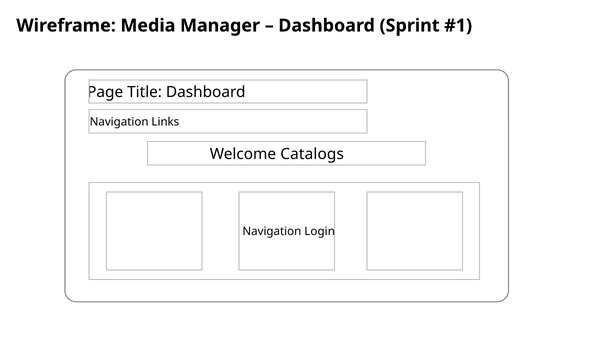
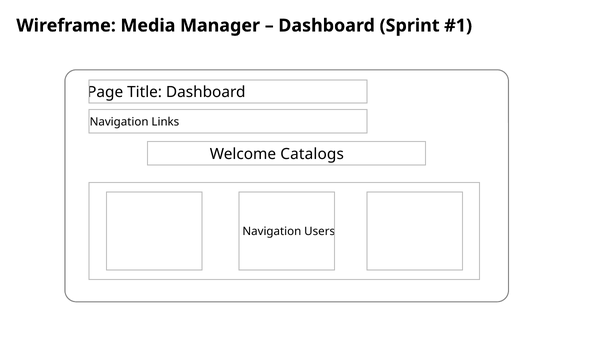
Login: Login -> Users
